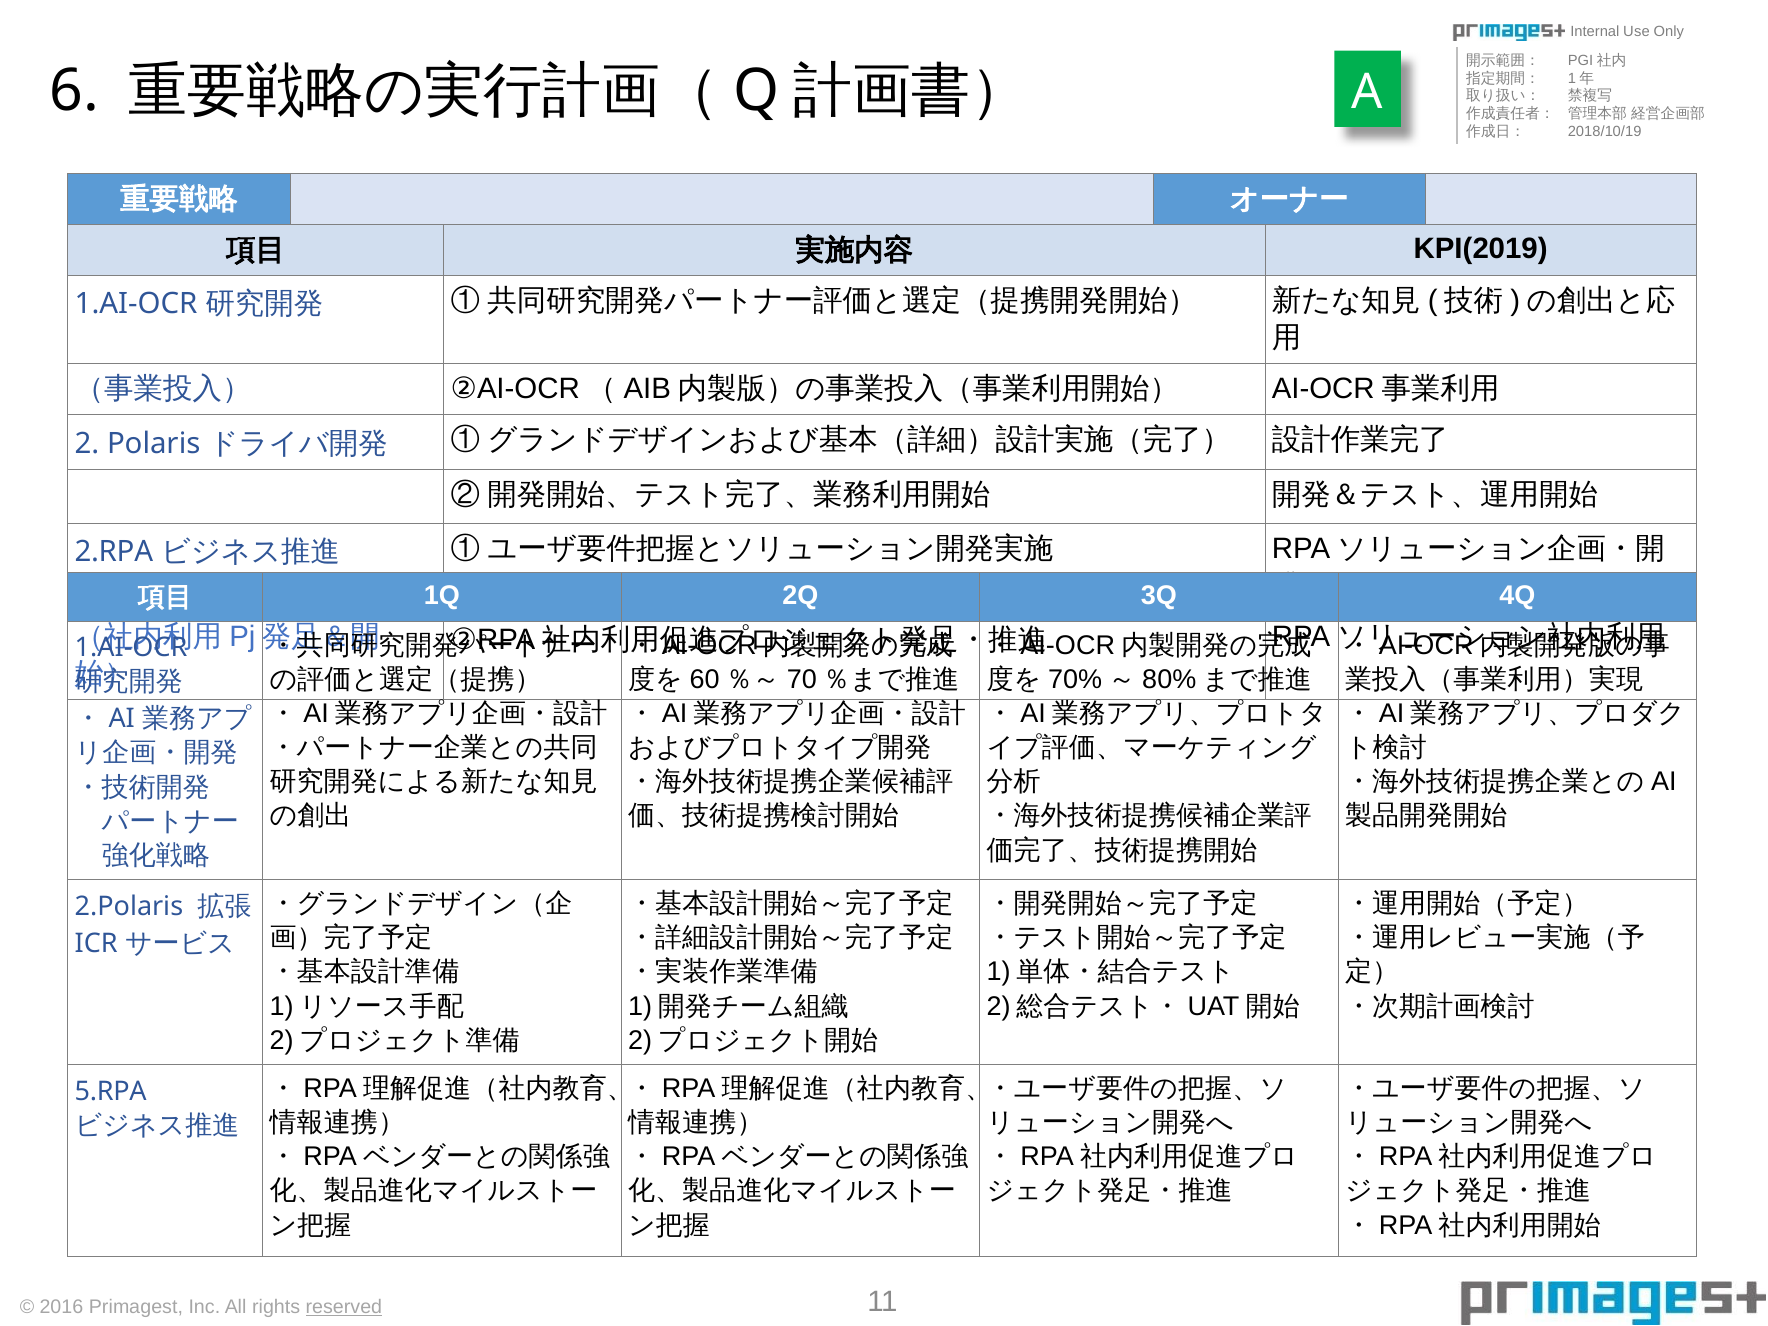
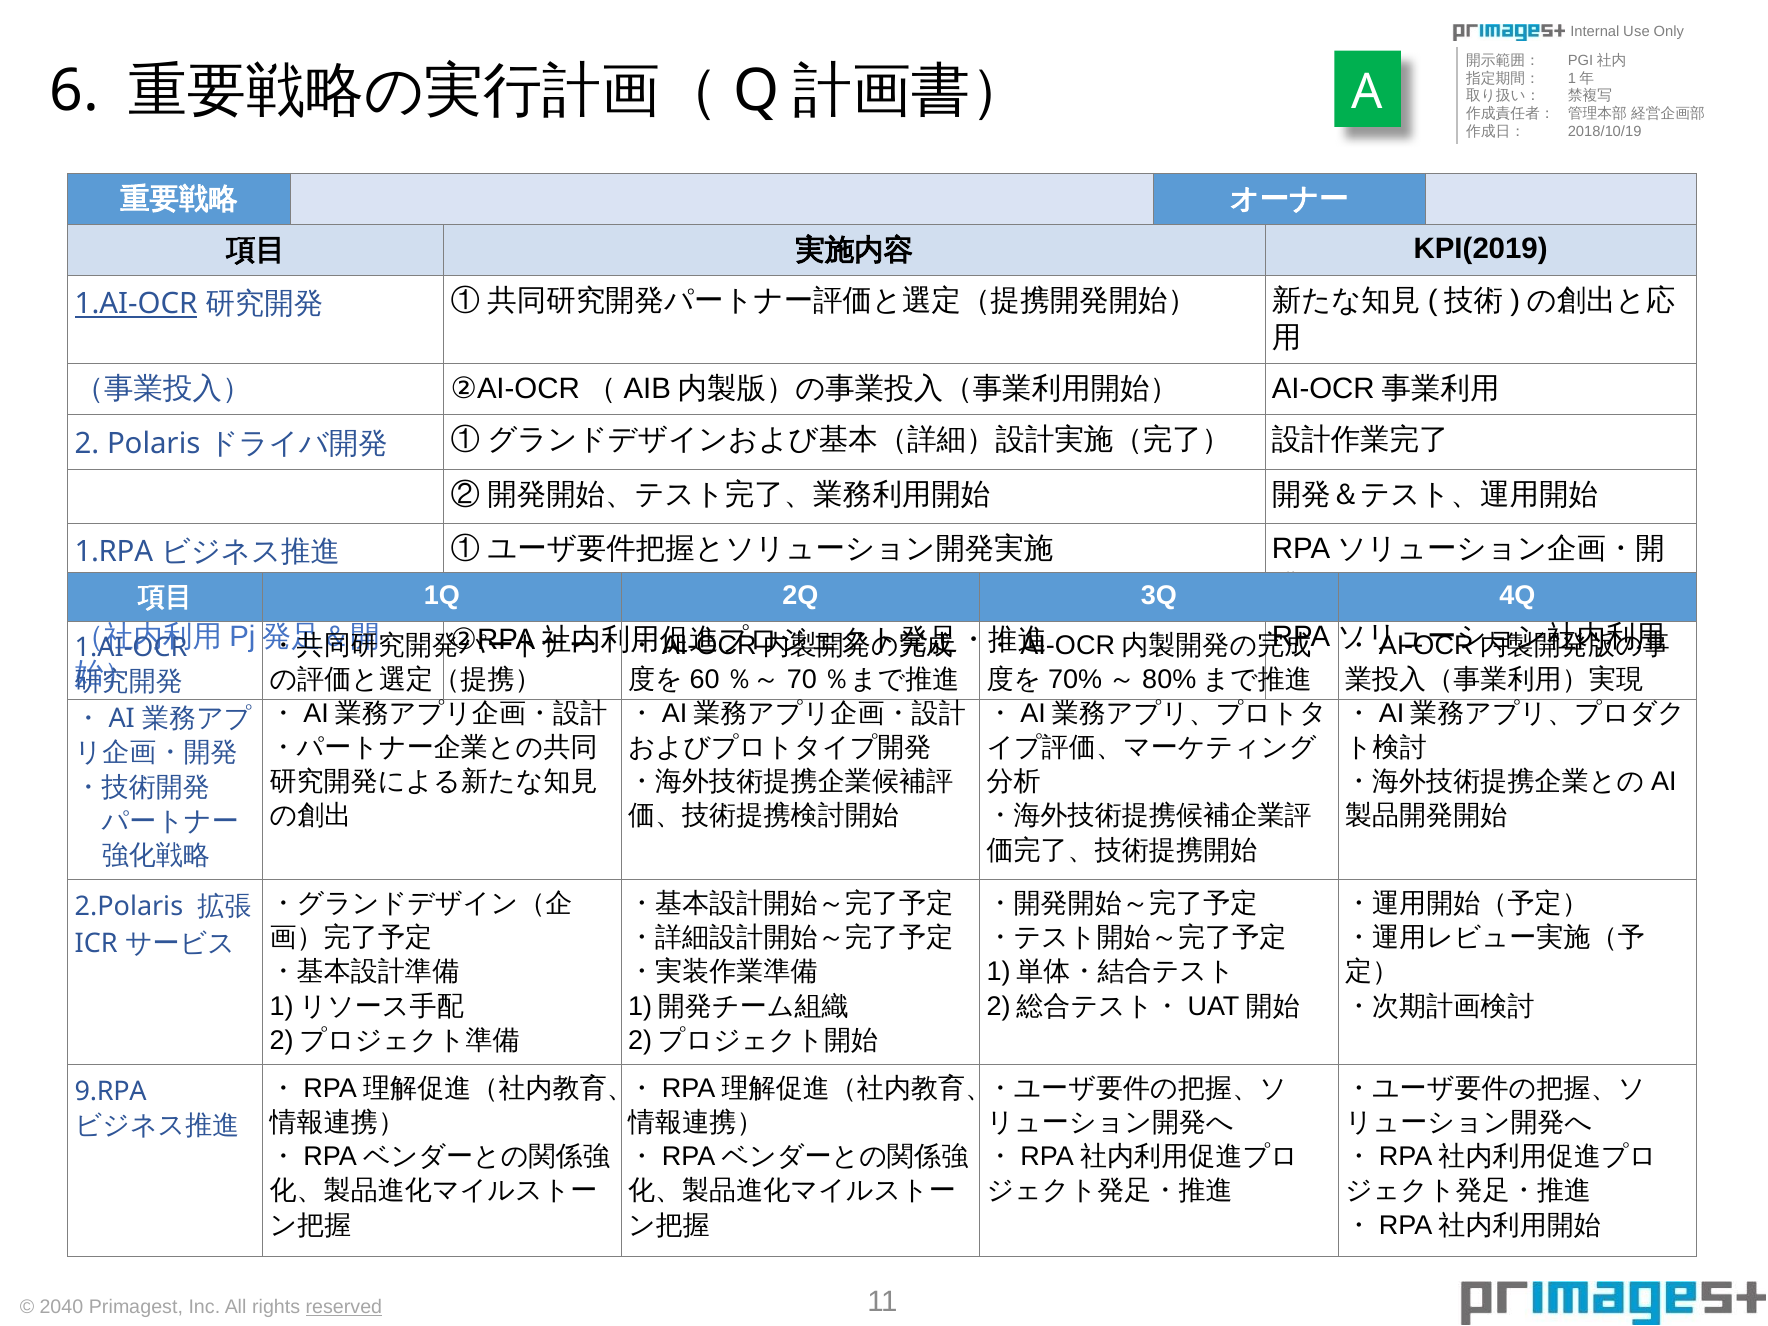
1.AI-OCR at (136, 304) underline: none -> present
2.RPA: 2.RPA -> 1.RPA
5.RPA: 5.RPA -> 9.RPA
2016: 2016 -> 2040
